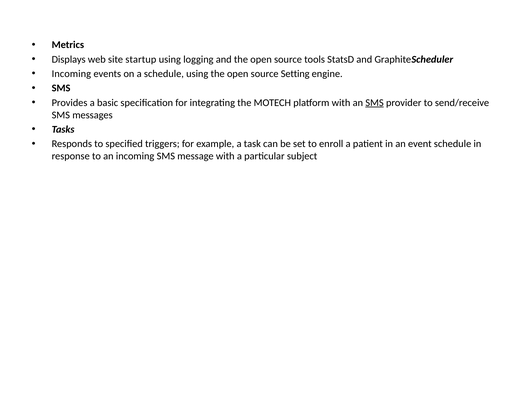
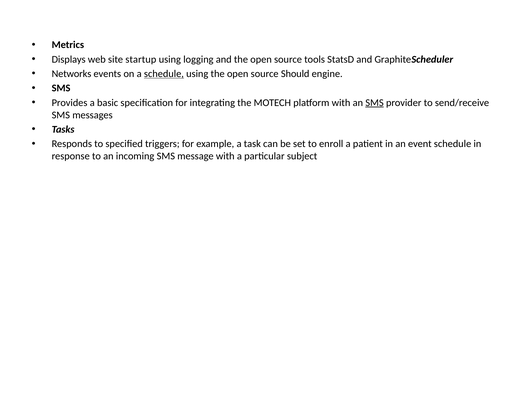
Incoming at (71, 74): Incoming -> Networks
schedule at (164, 74) underline: none -> present
Setting: Setting -> Should
